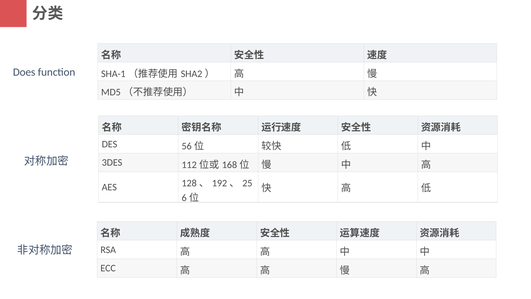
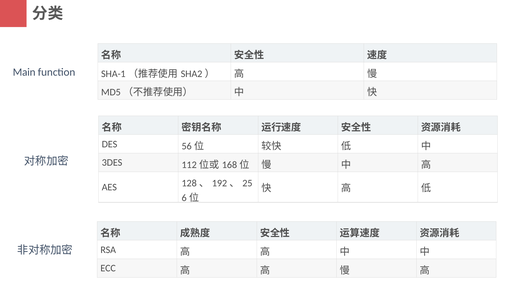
Does: Does -> Main
